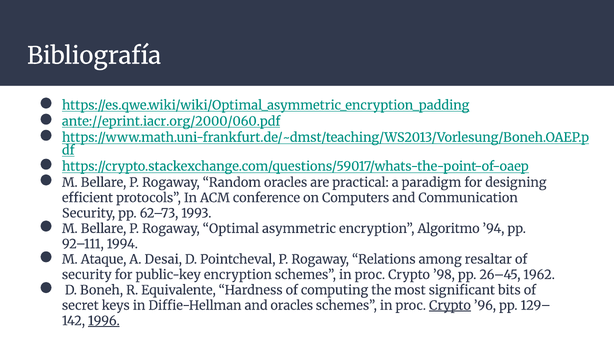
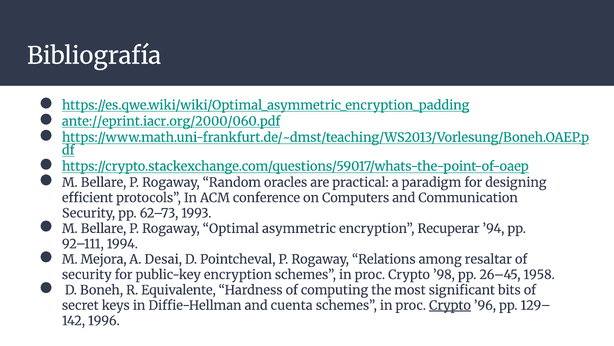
Algoritmo: Algoritmo -> Recuperar
Ataque: Ataque -> Mejora
1962: 1962 -> 1958
and oracles: oracles -> cuenta
1996 underline: present -> none
